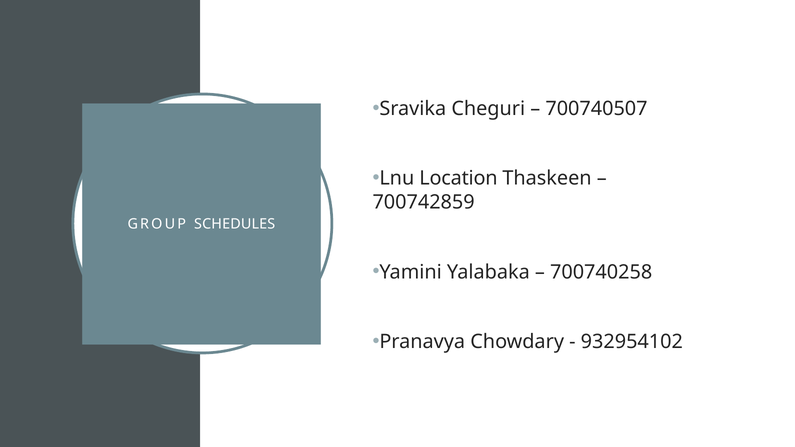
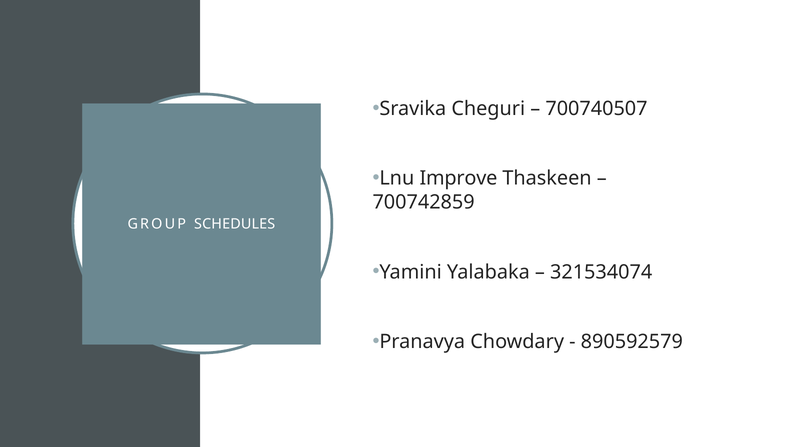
Location: Location -> Improve
700740258: 700740258 -> 321534074
932954102: 932954102 -> 890592579
